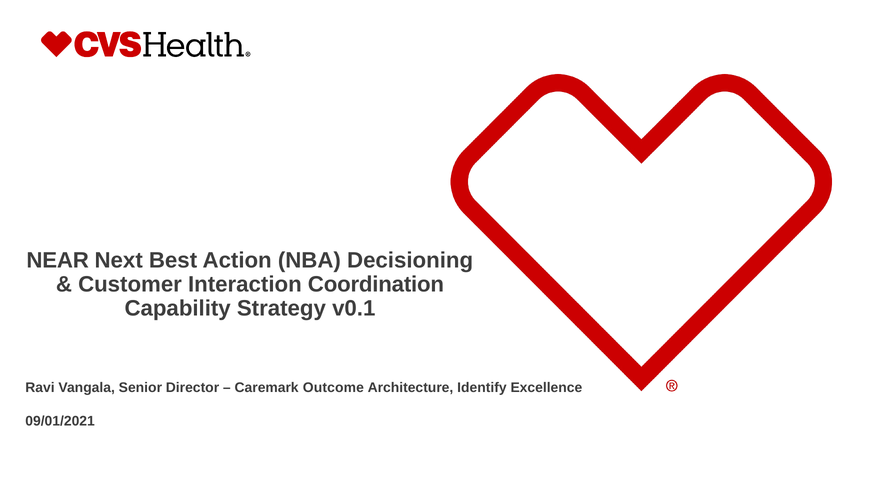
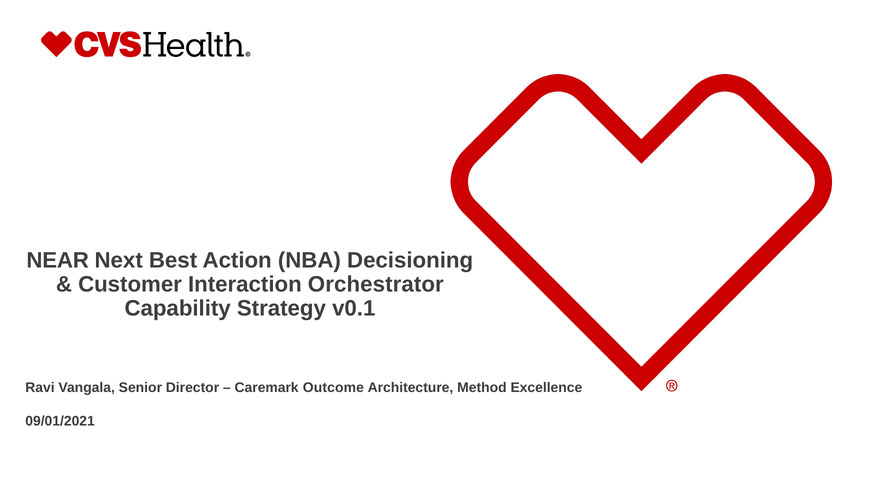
Coordination: Coordination -> Orchestrator
Identify: Identify -> Method
